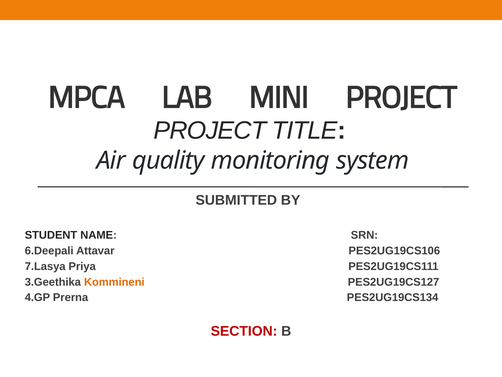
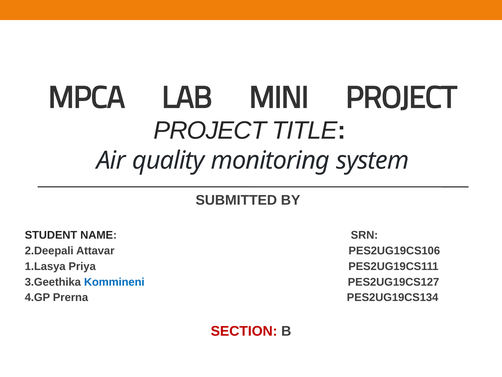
6.Deepali: 6.Deepali -> 2.Deepali
7.Lasya: 7.Lasya -> 1.Lasya
Kommineni colour: orange -> blue
